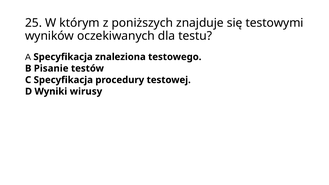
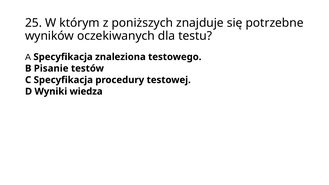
testowymi: testowymi -> potrzebne
wirusy: wirusy -> wiedza
